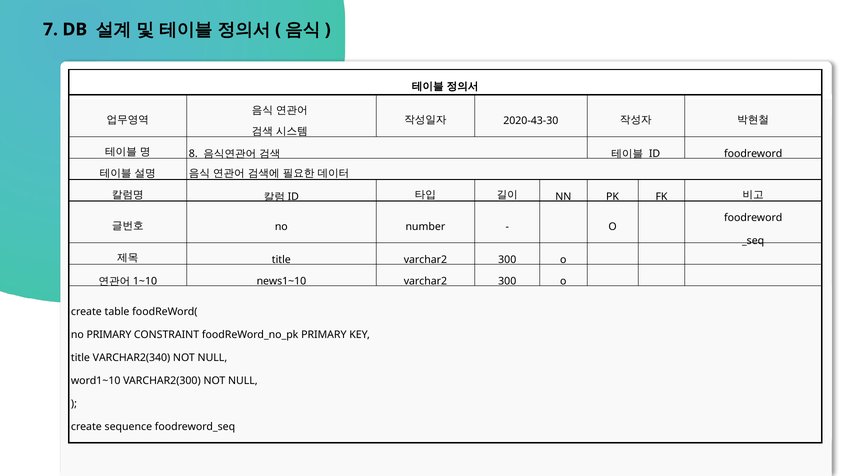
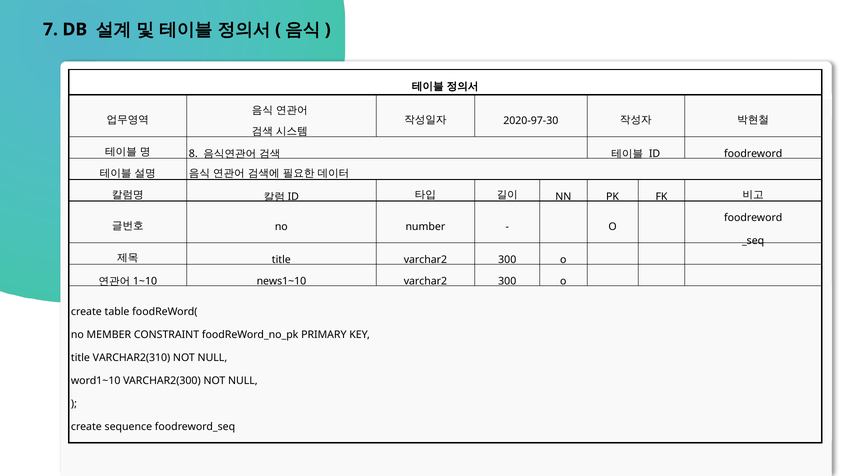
2020-43-30: 2020-43-30 -> 2020-97-30
no PRIMARY: PRIMARY -> MEMBER
VARCHAR2(340: VARCHAR2(340 -> VARCHAR2(310
